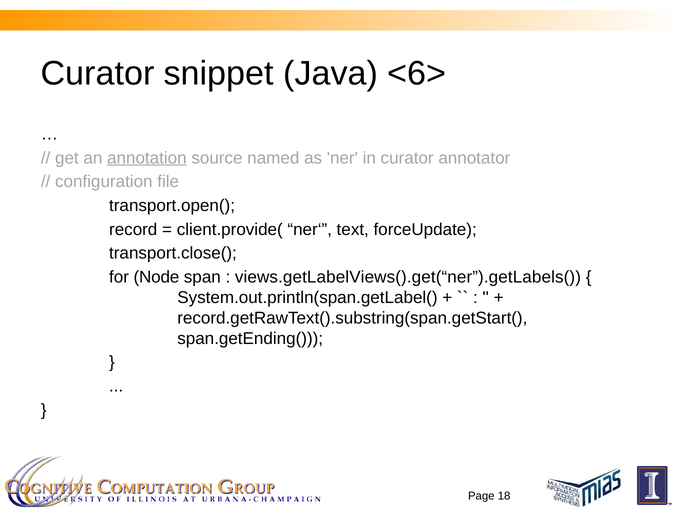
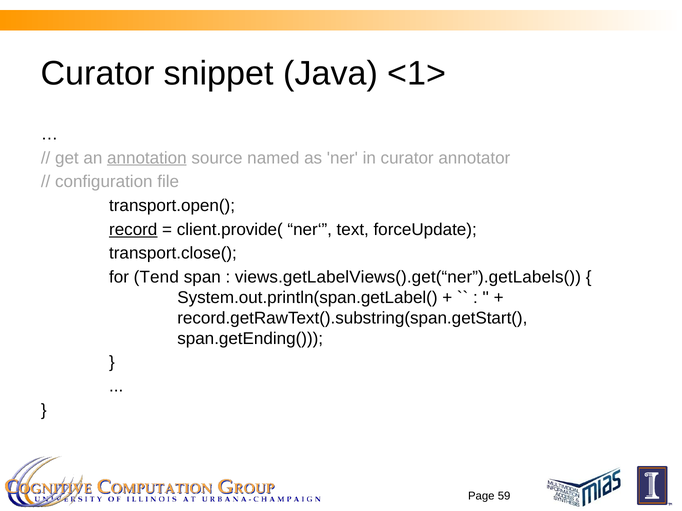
<6>: <6> -> <1>
record underline: none -> present
Node: Node -> Tend
18: 18 -> 59
